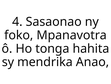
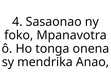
hahita: hahita -> onena
